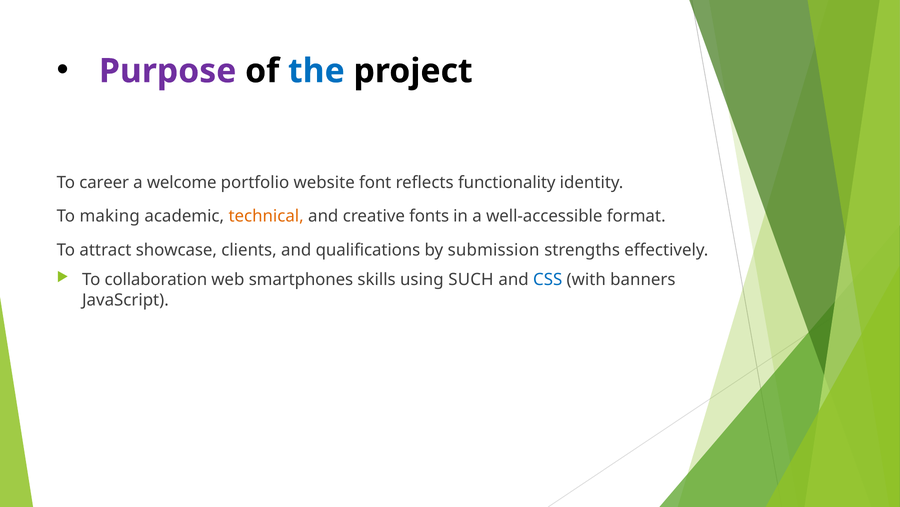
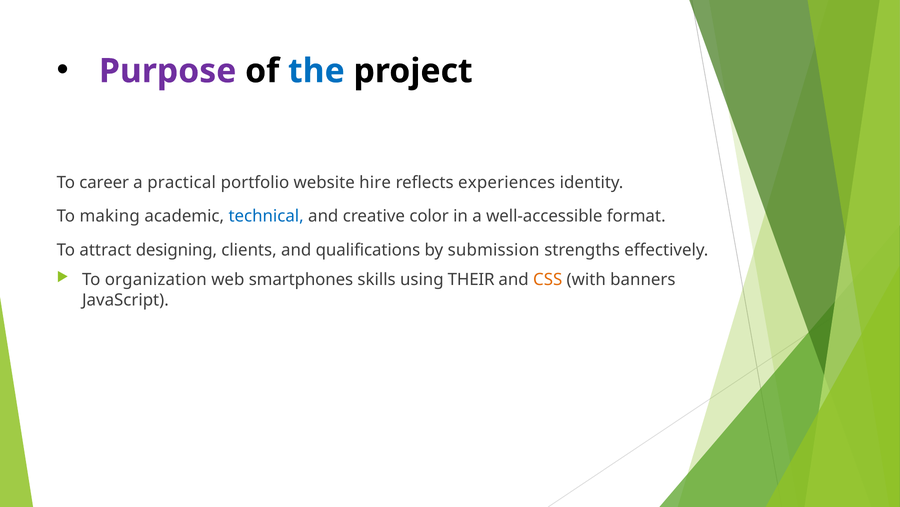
welcome: welcome -> practical
font: font -> hire
functionality: functionality -> experiences
technical colour: orange -> blue
fonts: fonts -> color
showcase: showcase -> designing
collaboration: collaboration -> organization
SUCH: SUCH -> THEIR
CSS colour: blue -> orange
